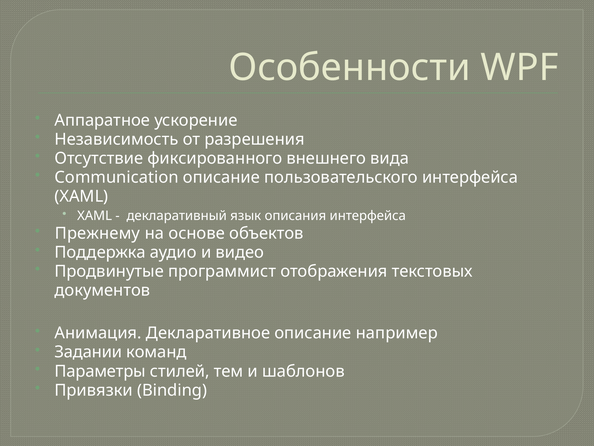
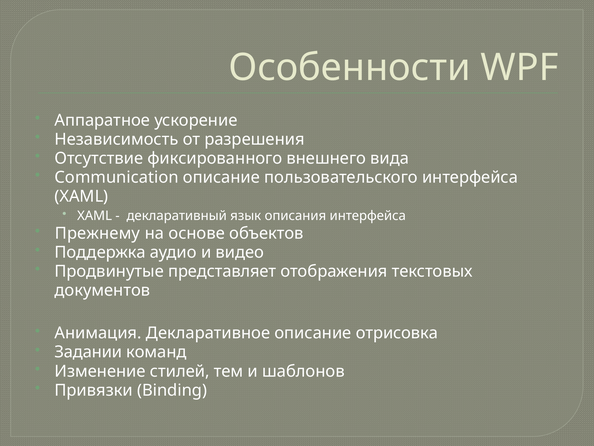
программист: программист -> представляет
например: например -> отрисовка
Параметры: Параметры -> Изменение
